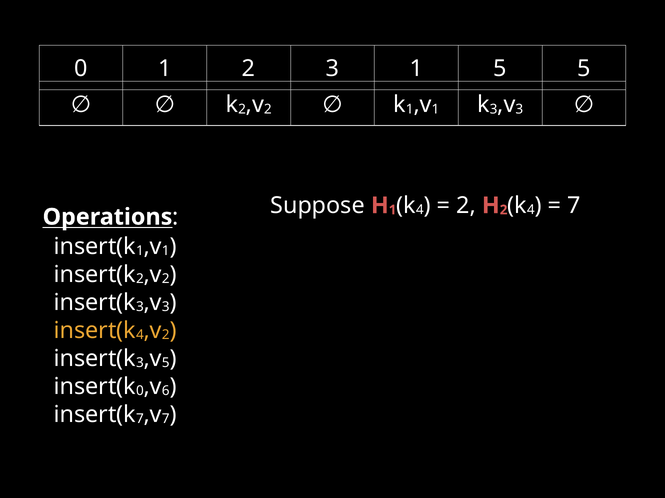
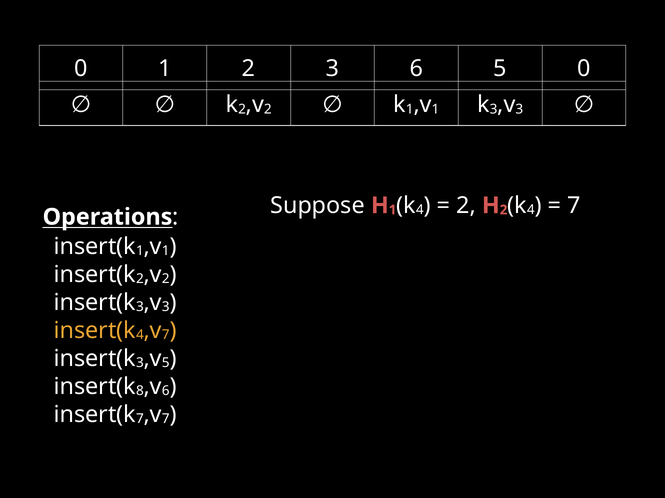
3 1: 1 -> 6
5 5: 5 -> 0
2 at (166, 335): 2 -> 7
0 at (140, 391): 0 -> 8
